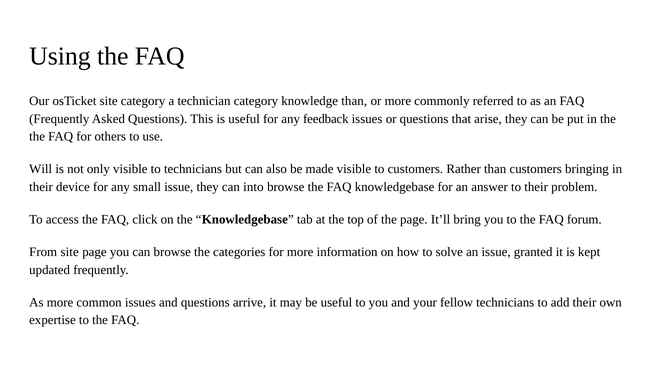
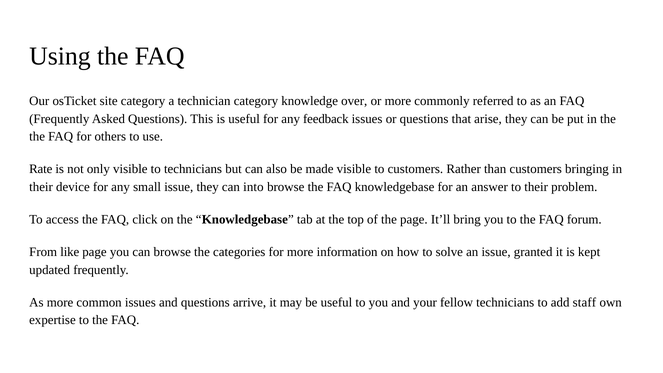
knowledge than: than -> over
Will: Will -> Rate
From site: site -> like
add their: their -> staff
